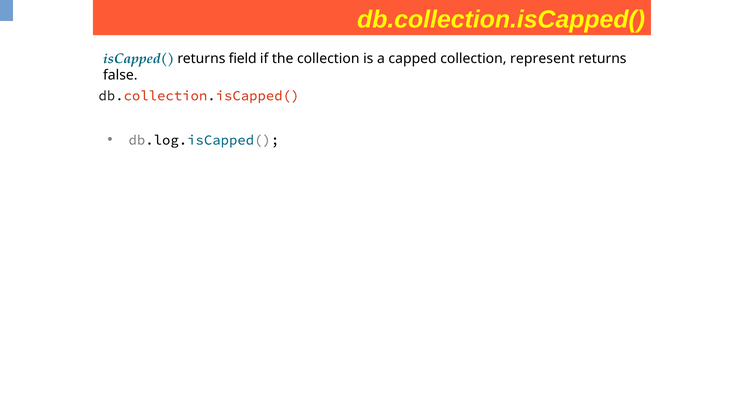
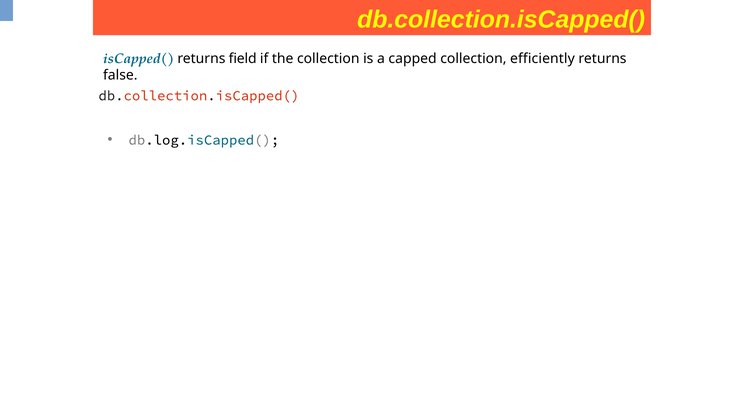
represent: represent -> efficiently
